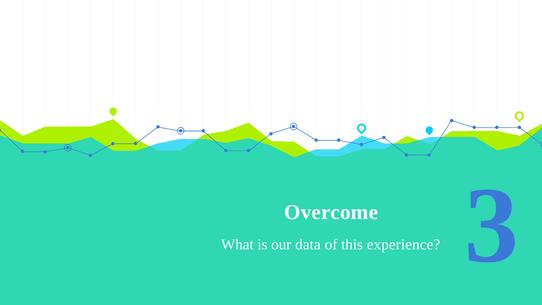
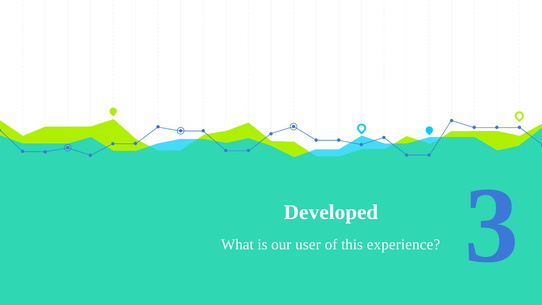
Overcome: Overcome -> Developed
data: data -> user
